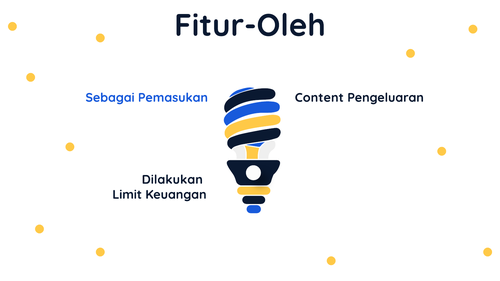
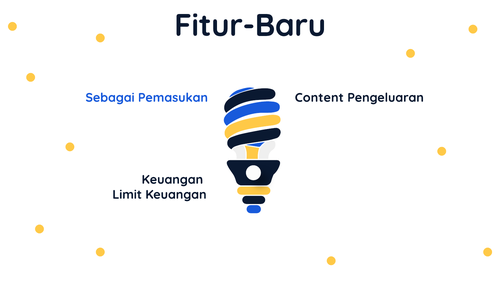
Fitur-Oleh: Fitur-Oleh -> Fitur-Baru
Dilakukan at (172, 180): Dilakukan -> Keuangan
